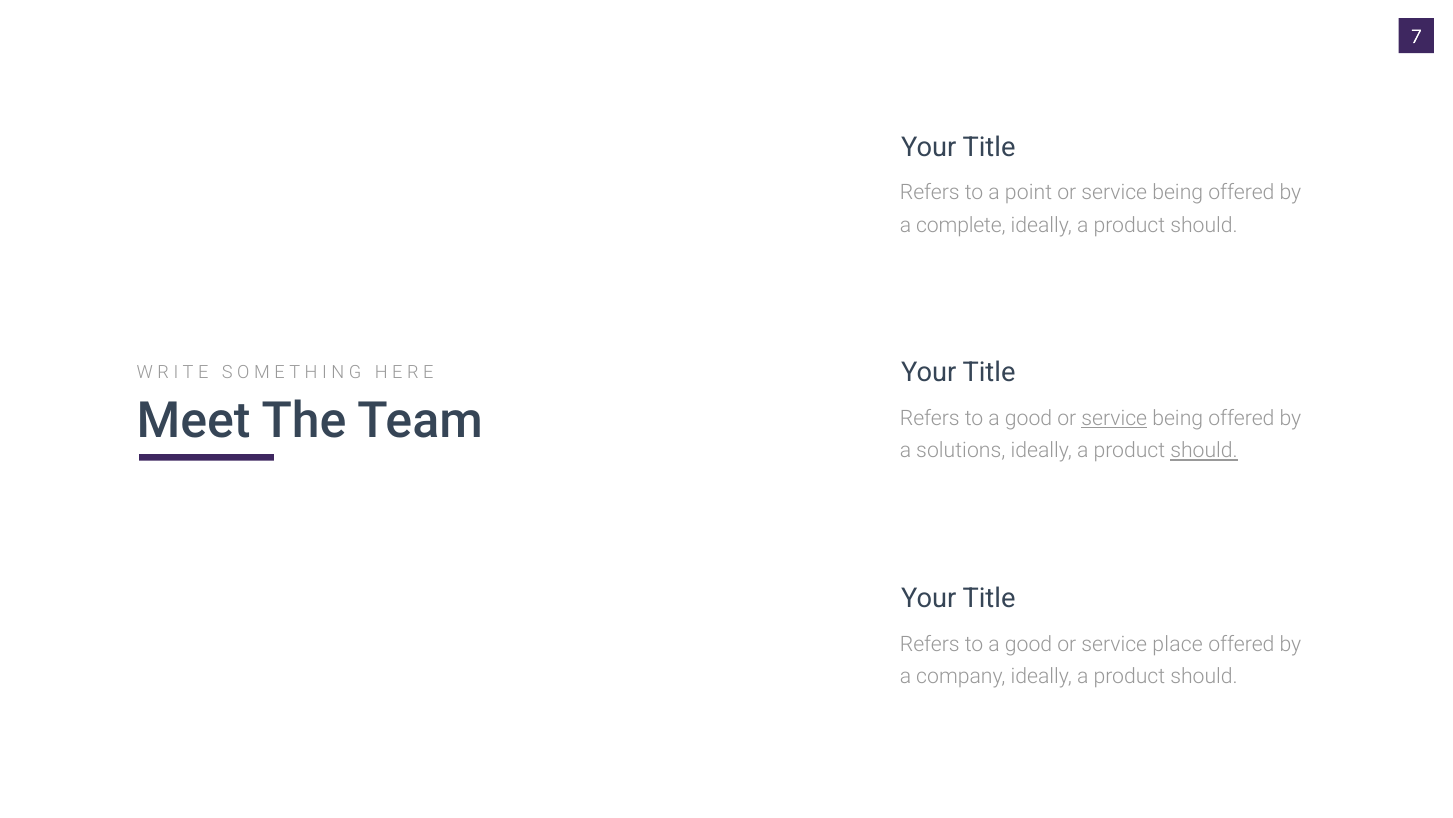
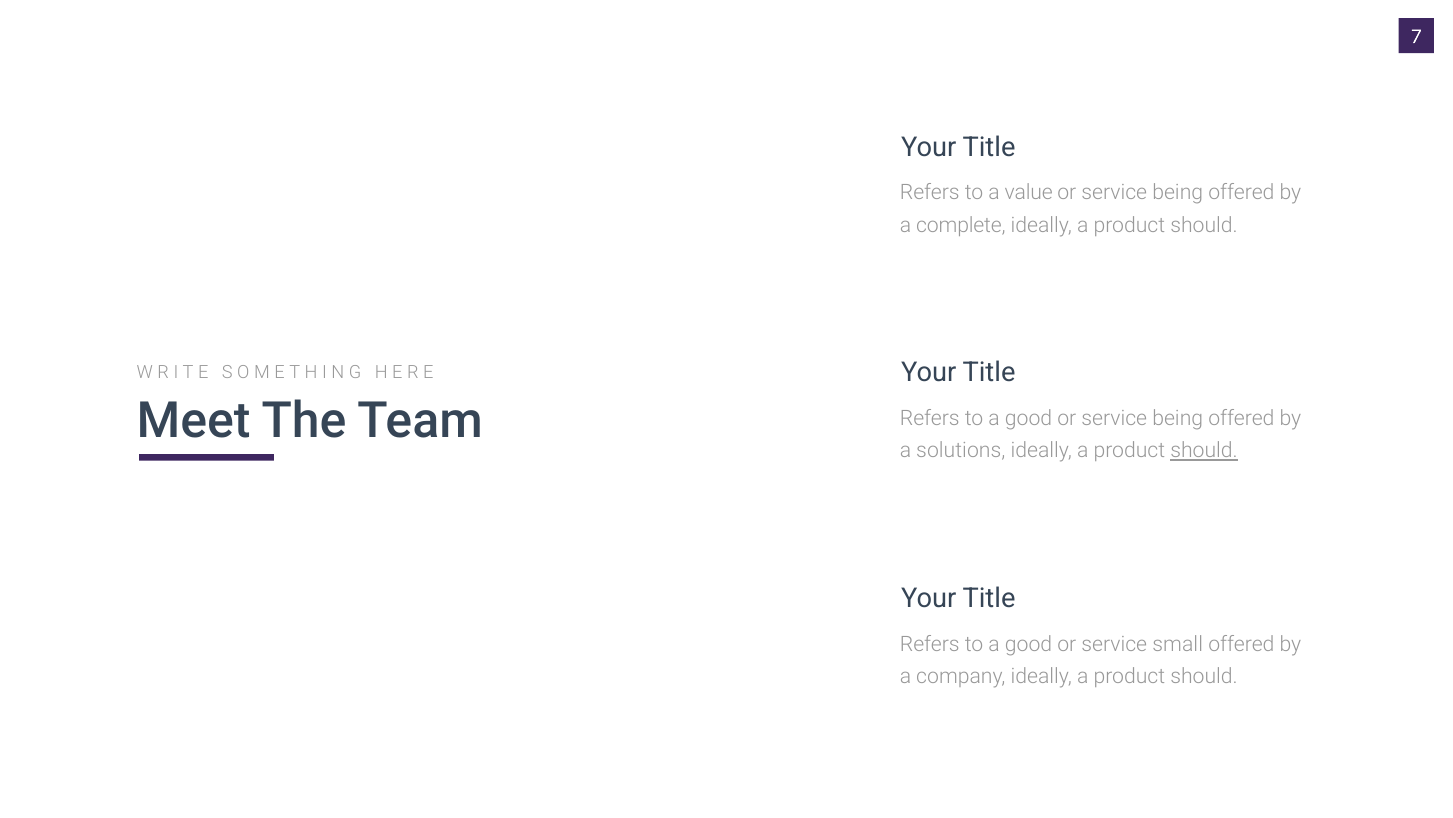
point: point -> value
service at (1114, 418) underline: present -> none
place: place -> small
